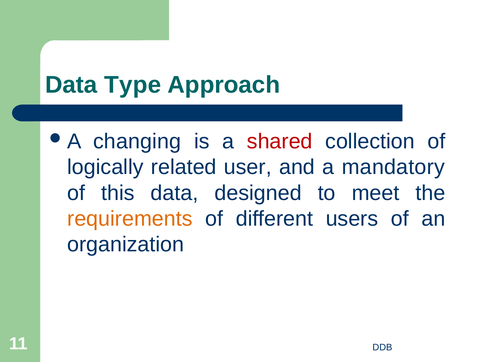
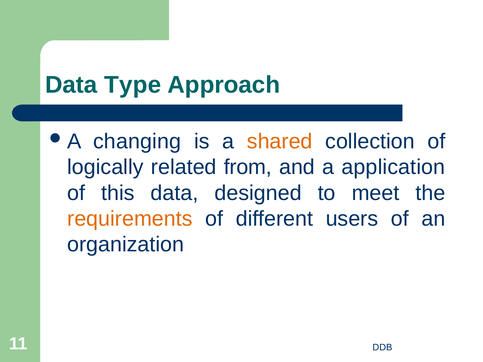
shared colour: red -> orange
user: user -> from
mandatory: mandatory -> application
